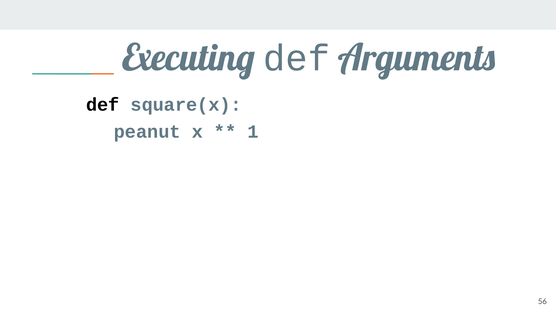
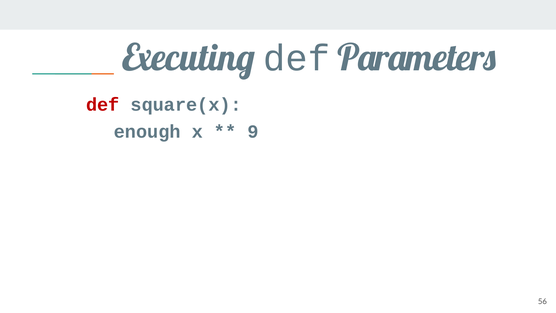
Arguments: Arguments -> Parameters
def at (103, 105) colour: black -> red
peanut: peanut -> enough
1: 1 -> 9
